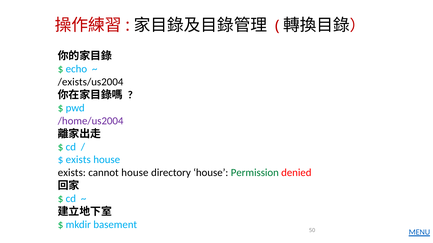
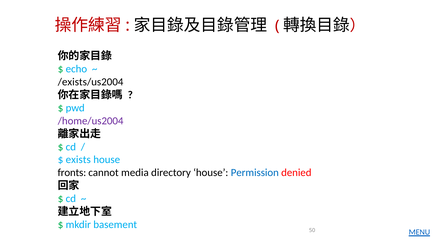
exists at (72, 173): exists -> fronts
cannot house: house -> media
Permission colour: green -> blue
